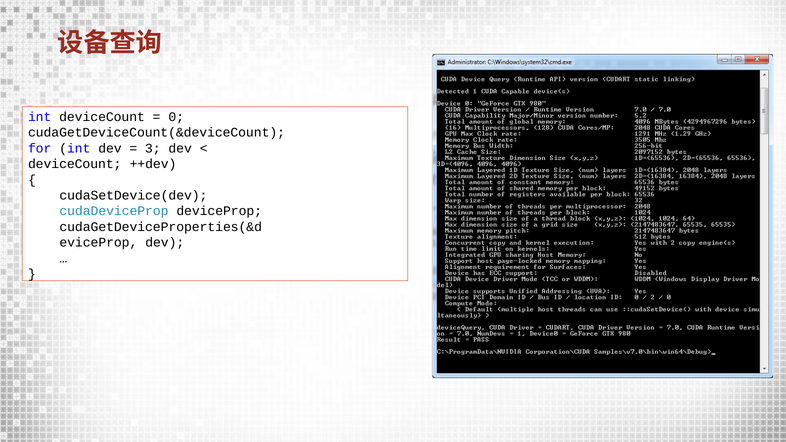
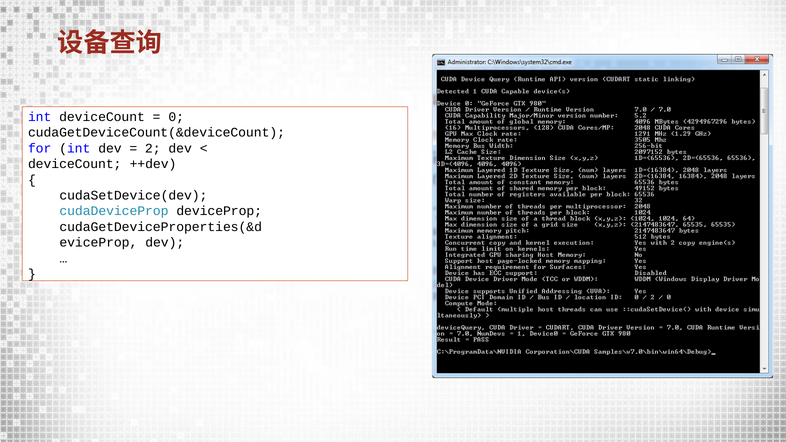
3: 3 -> 2
